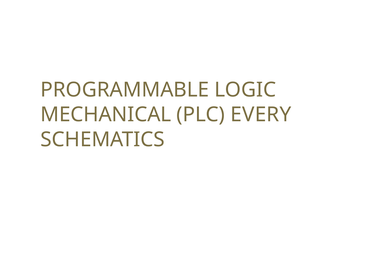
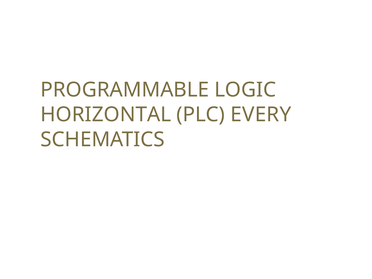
MECHANICAL: MECHANICAL -> HORIZONTAL
